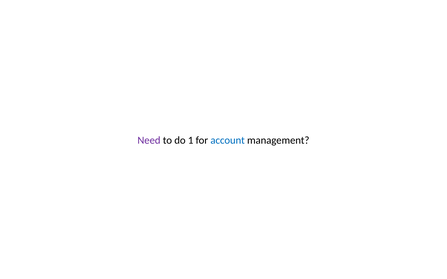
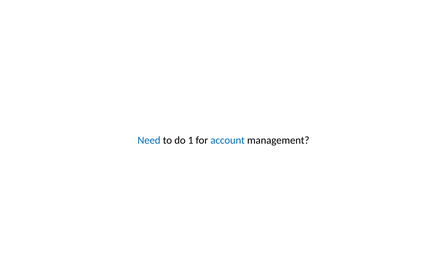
Need colour: purple -> blue
